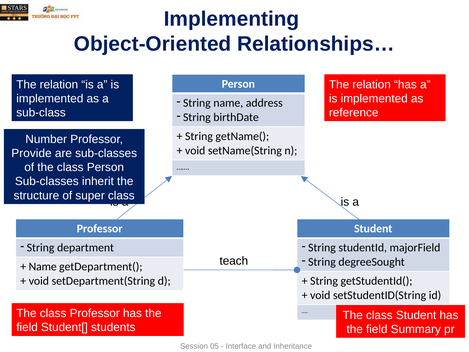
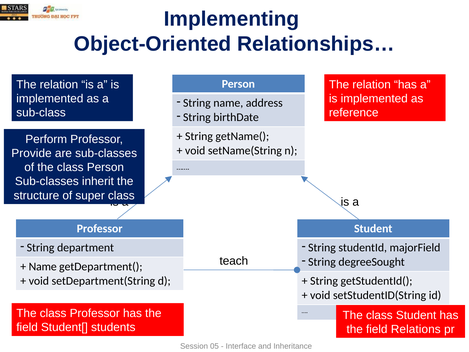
Number: Number -> Perform
Summary: Summary -> Relations
